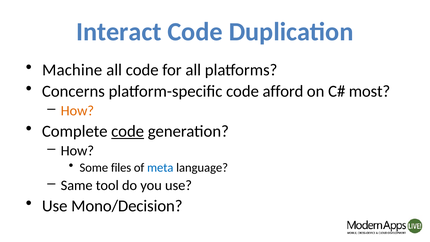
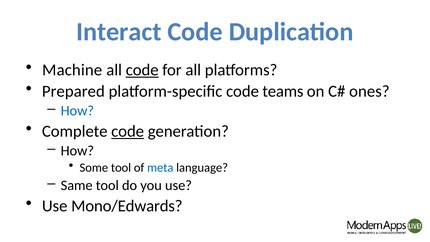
code at (142, 70) underline: none -> present
Concerns: Concerns -> Prepared
afford: afford -> teams
most: most -> ones
How at (77, 111) colour: orange -> blue
Some files: files -> tool
Mono/Decision: Mono/Decision -> Mono/Edwards
